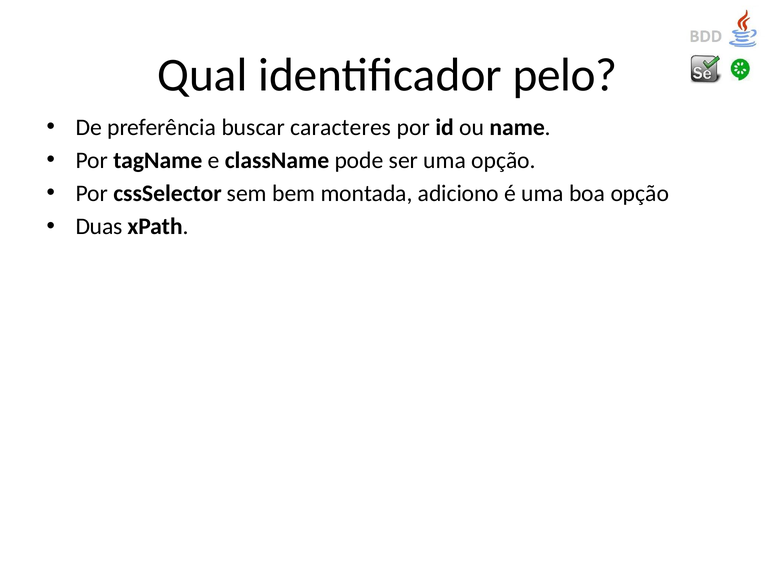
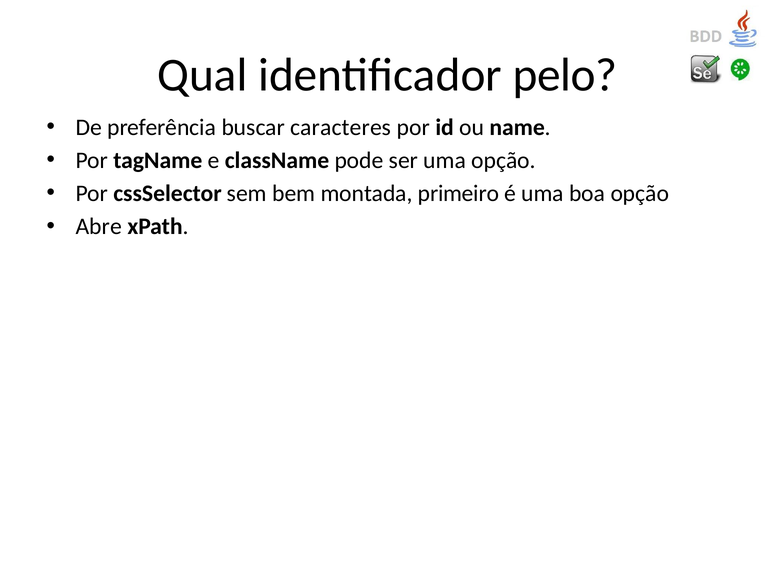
adiciono: adiciono -> primeiro
Duas: Duas -> Abre
